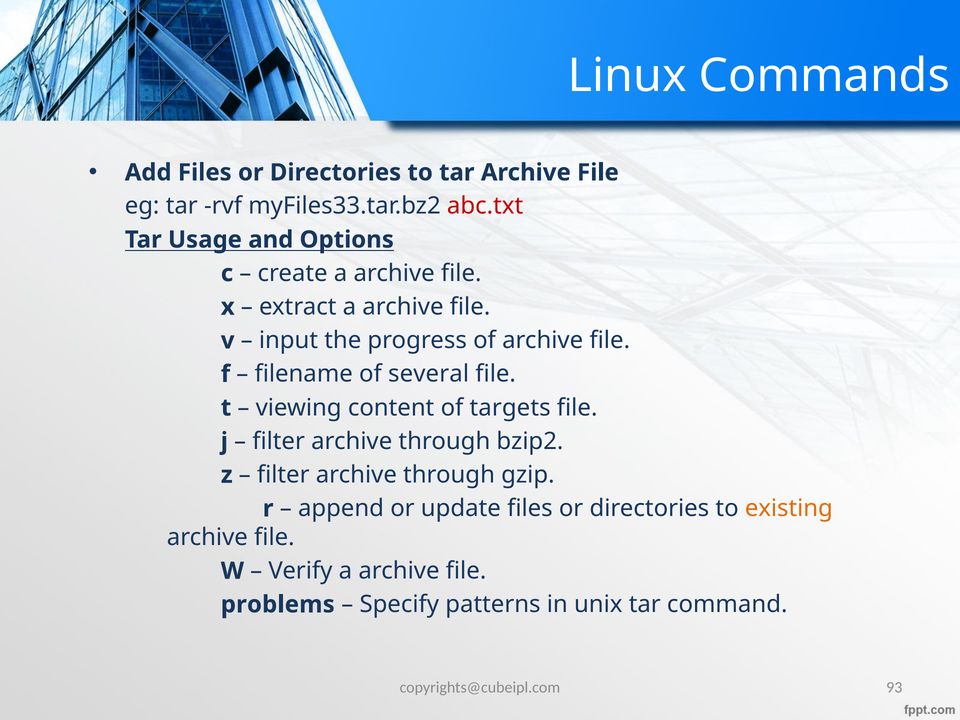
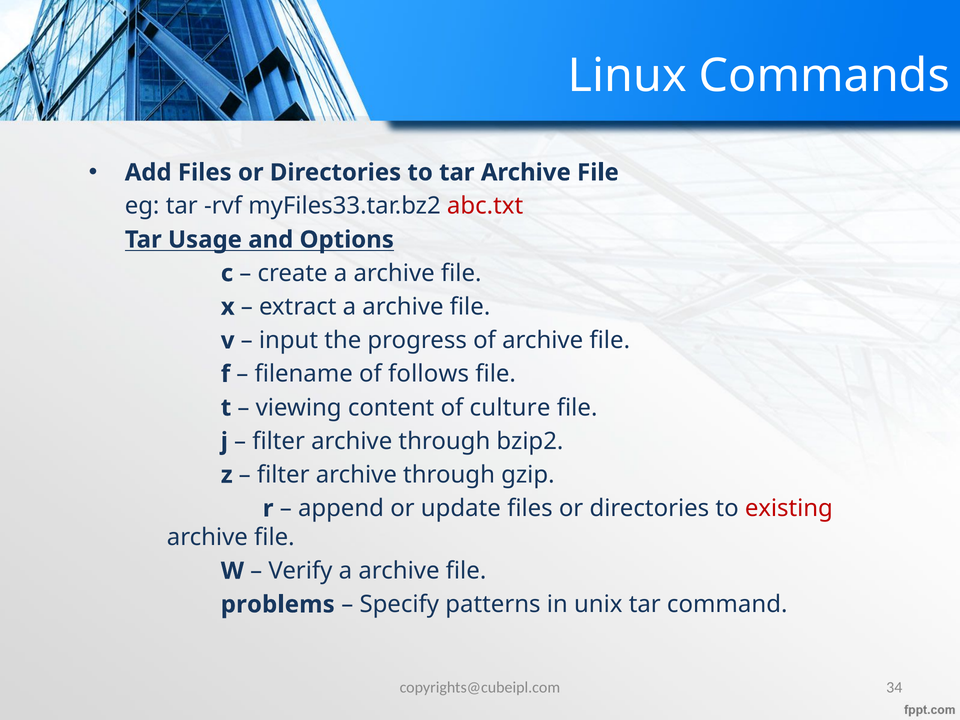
several: several -> follows
targets: targets -> culture
existing colour: orange -> red
93: 93 -> 34
